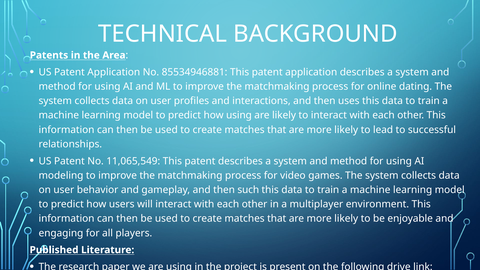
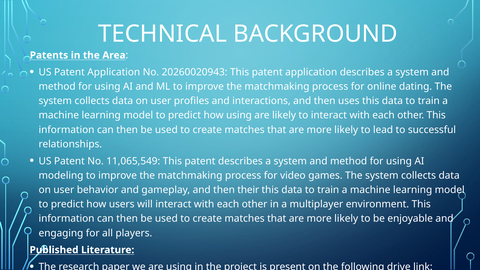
85534946881: 85534946881 -> 20260020943
such: such -> their
